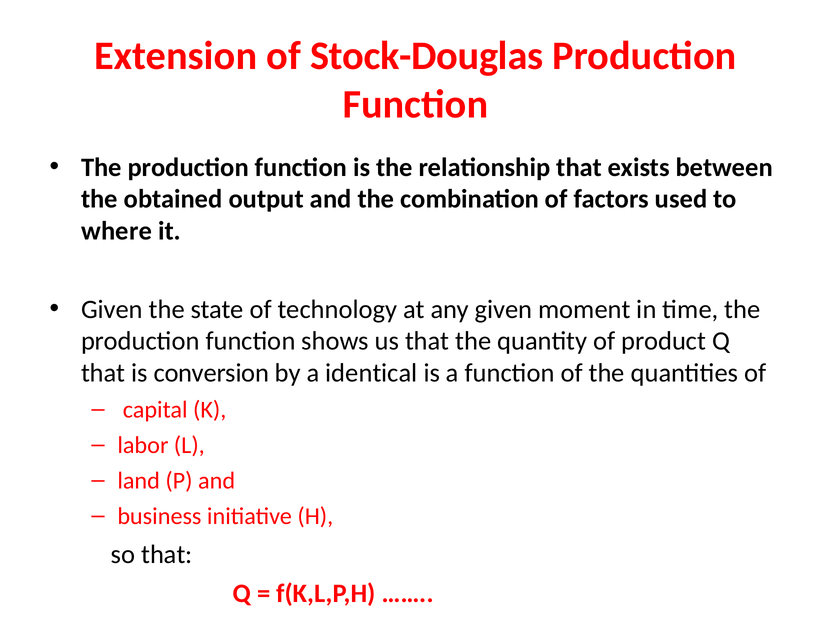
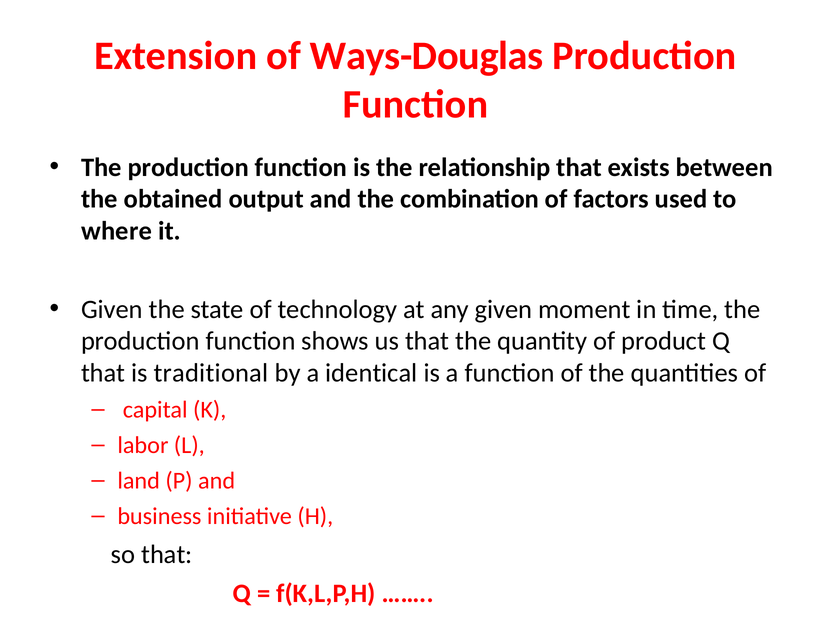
Stock-Douglas: Stock-Douglas -> Ways-Douglas
conversion: conversion -> traditional
